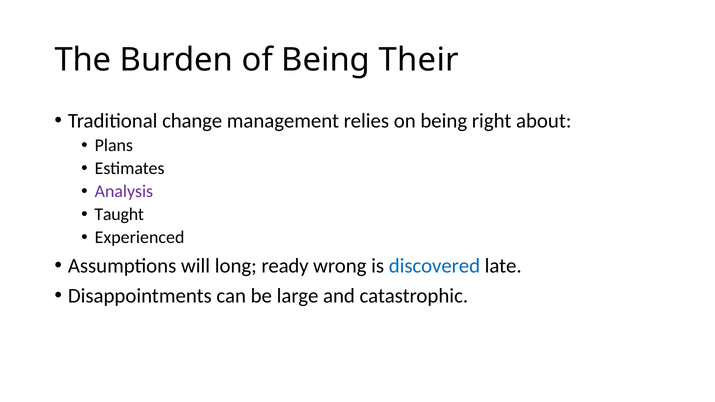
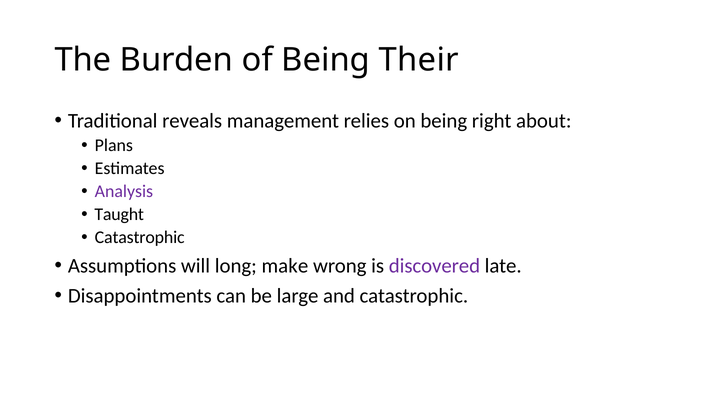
change: change -> reveals
Experienced at (140, 238): Experienced -> Catastrophic
ready: ready -> make
discovered colour: blue -> purple
